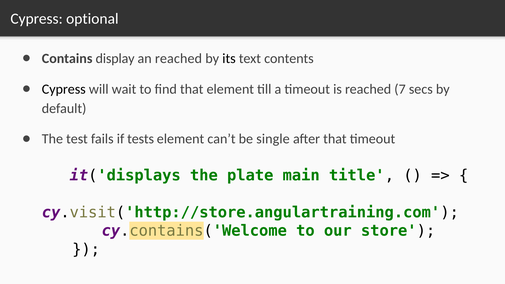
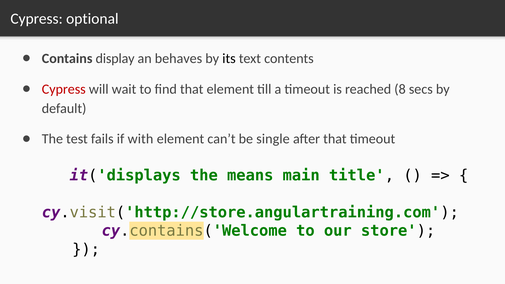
an reached: reached -> behaves
Cypress at (64, 89) colour: black -> red
7: 7 -> 8
tests: tests -> with
plate: plate -> means
